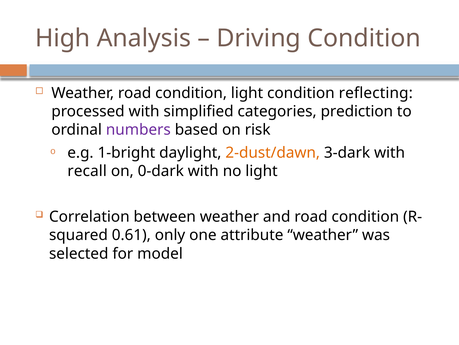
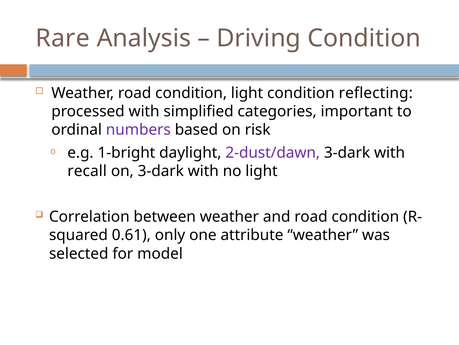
High: High -> Rare
prediction: prediction -> important
2-dust/dawn colour: orange -> purple
on 0-dark: 0-dark -> 3-dark
